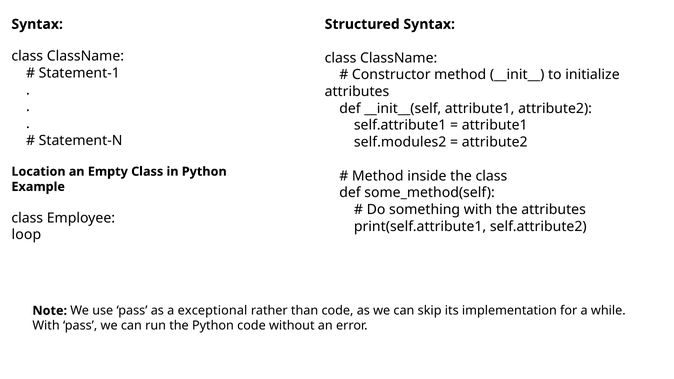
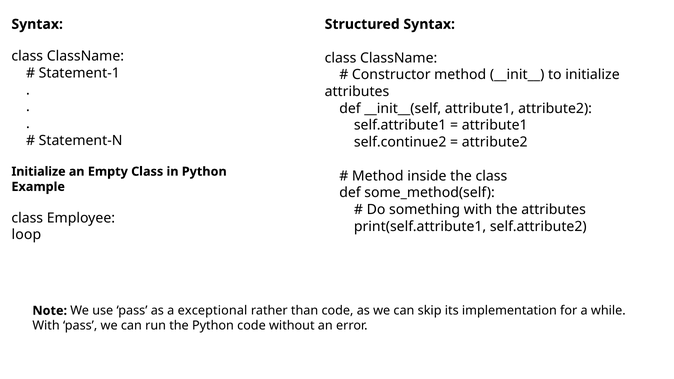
self.modules2: self.modules2 -> self.continue2
Location at (38, 172): Location -> Initialize
